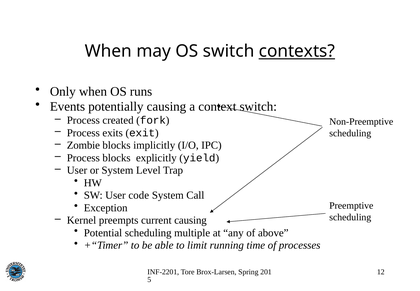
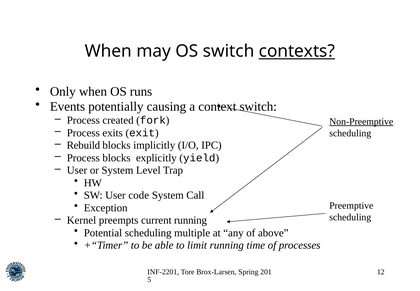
Non-Preemptive underline: none -> present
Zombie: Zombie -> Rebuild
current causing: causing -> running
